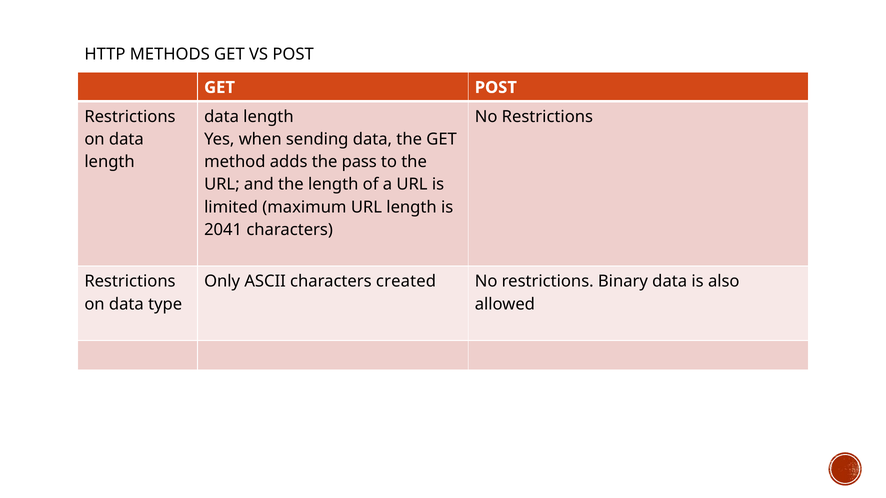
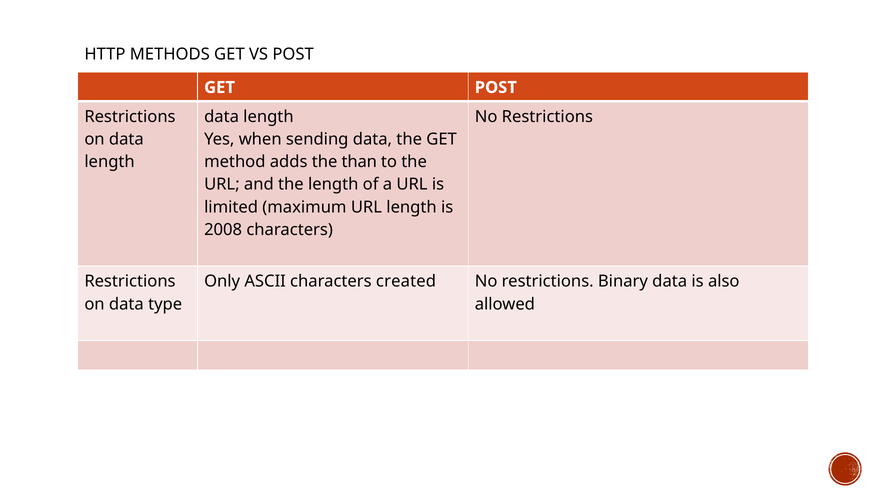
pass: pass -> than
2041: 2041 -> 2008
